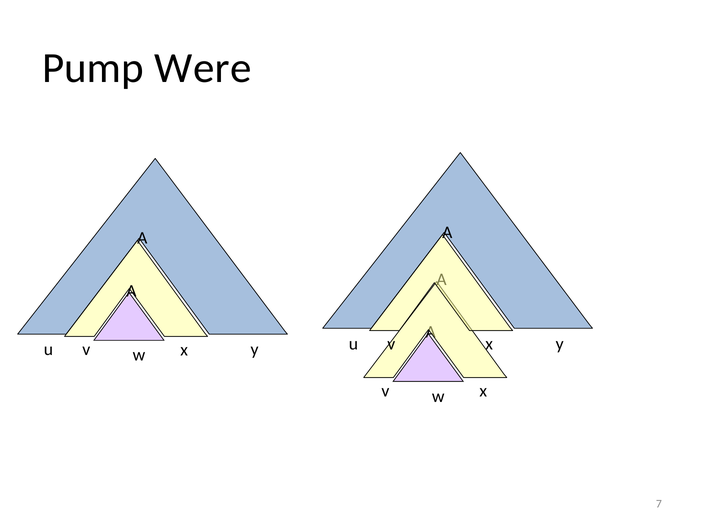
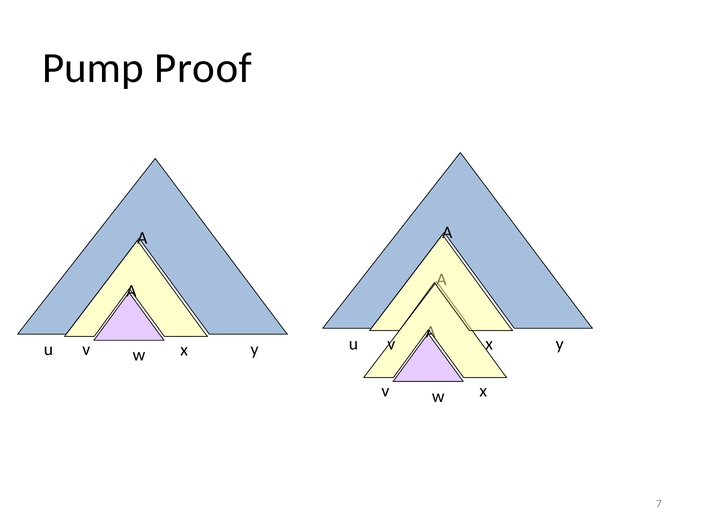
Were: Were -> Proof
